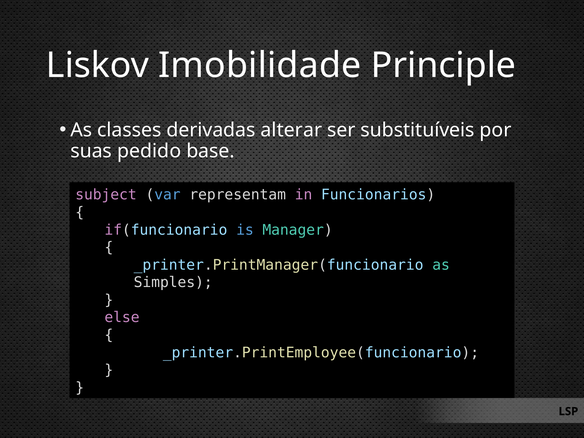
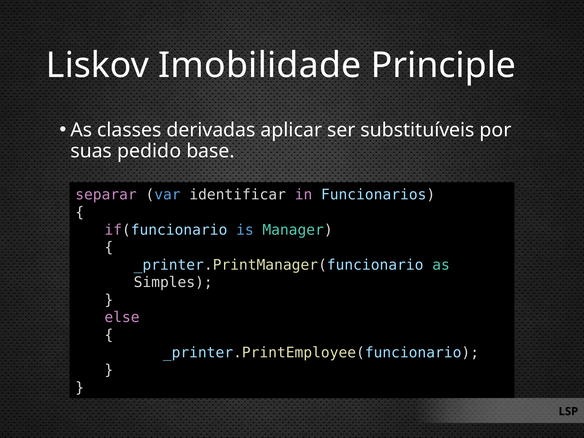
alterar: alterar -> aplicar
subject: subject -> separar
representam: representam -> identificar
